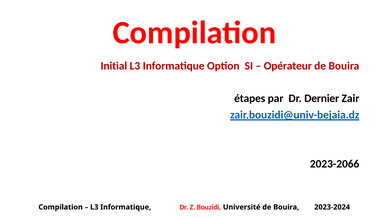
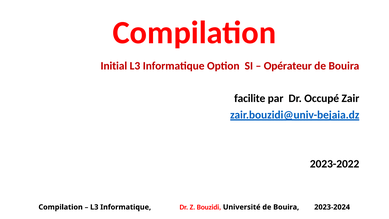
étapes: étapes -> facilite
Dernier: Dernier -> Occupé
2023-2066: 2023-2066 -> 2023-2022
